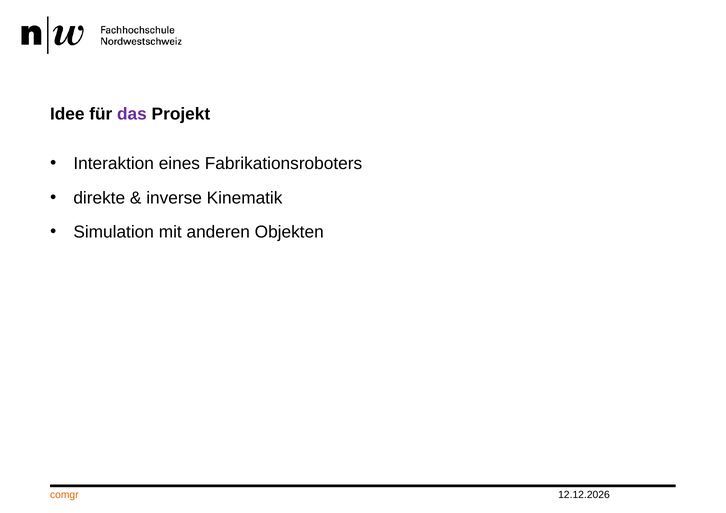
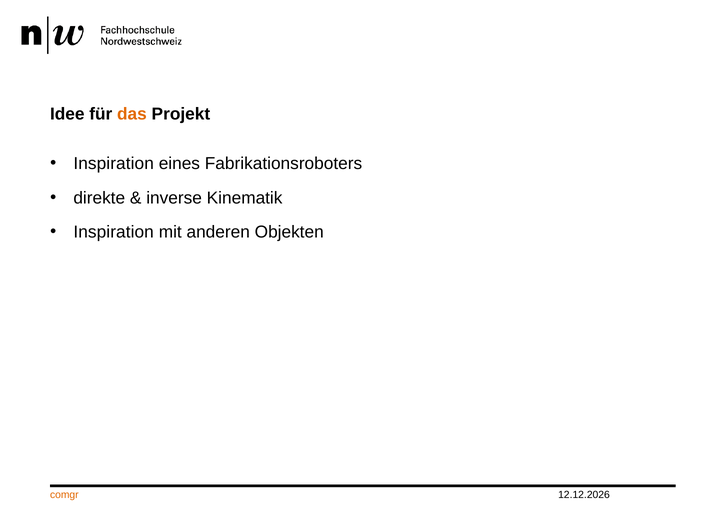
das colour: purple -> orange
Interaktion at (114, 164): Interaktion -> Inspiration
Simulation at (114, 232): Simulation -> Inspiration
